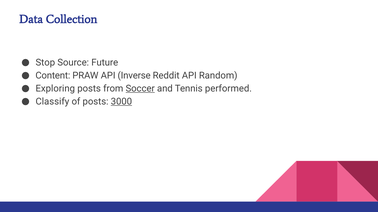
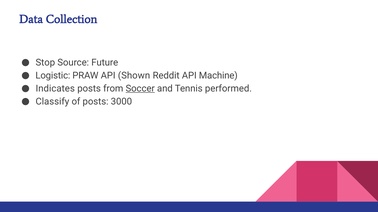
Content: Content -> Logistic
Inverse: Inverse -> Shown
Random: Random -> Machine
Exploring: Exploring -> Indicates
3000 underline: present -> none
